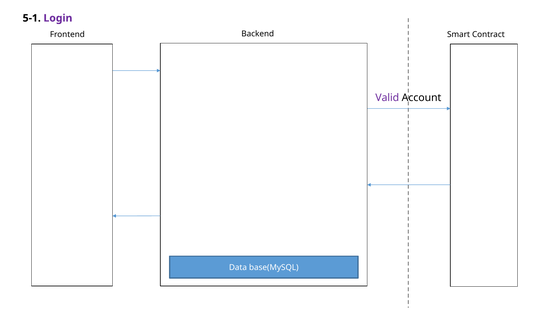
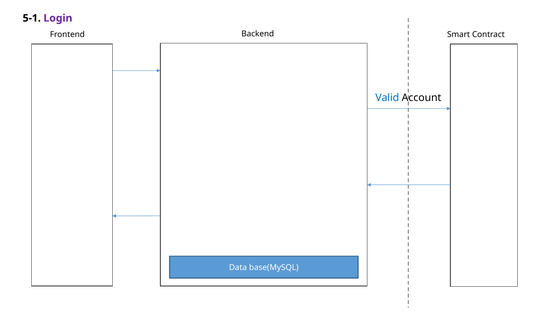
Valid colour: purple -> blue
